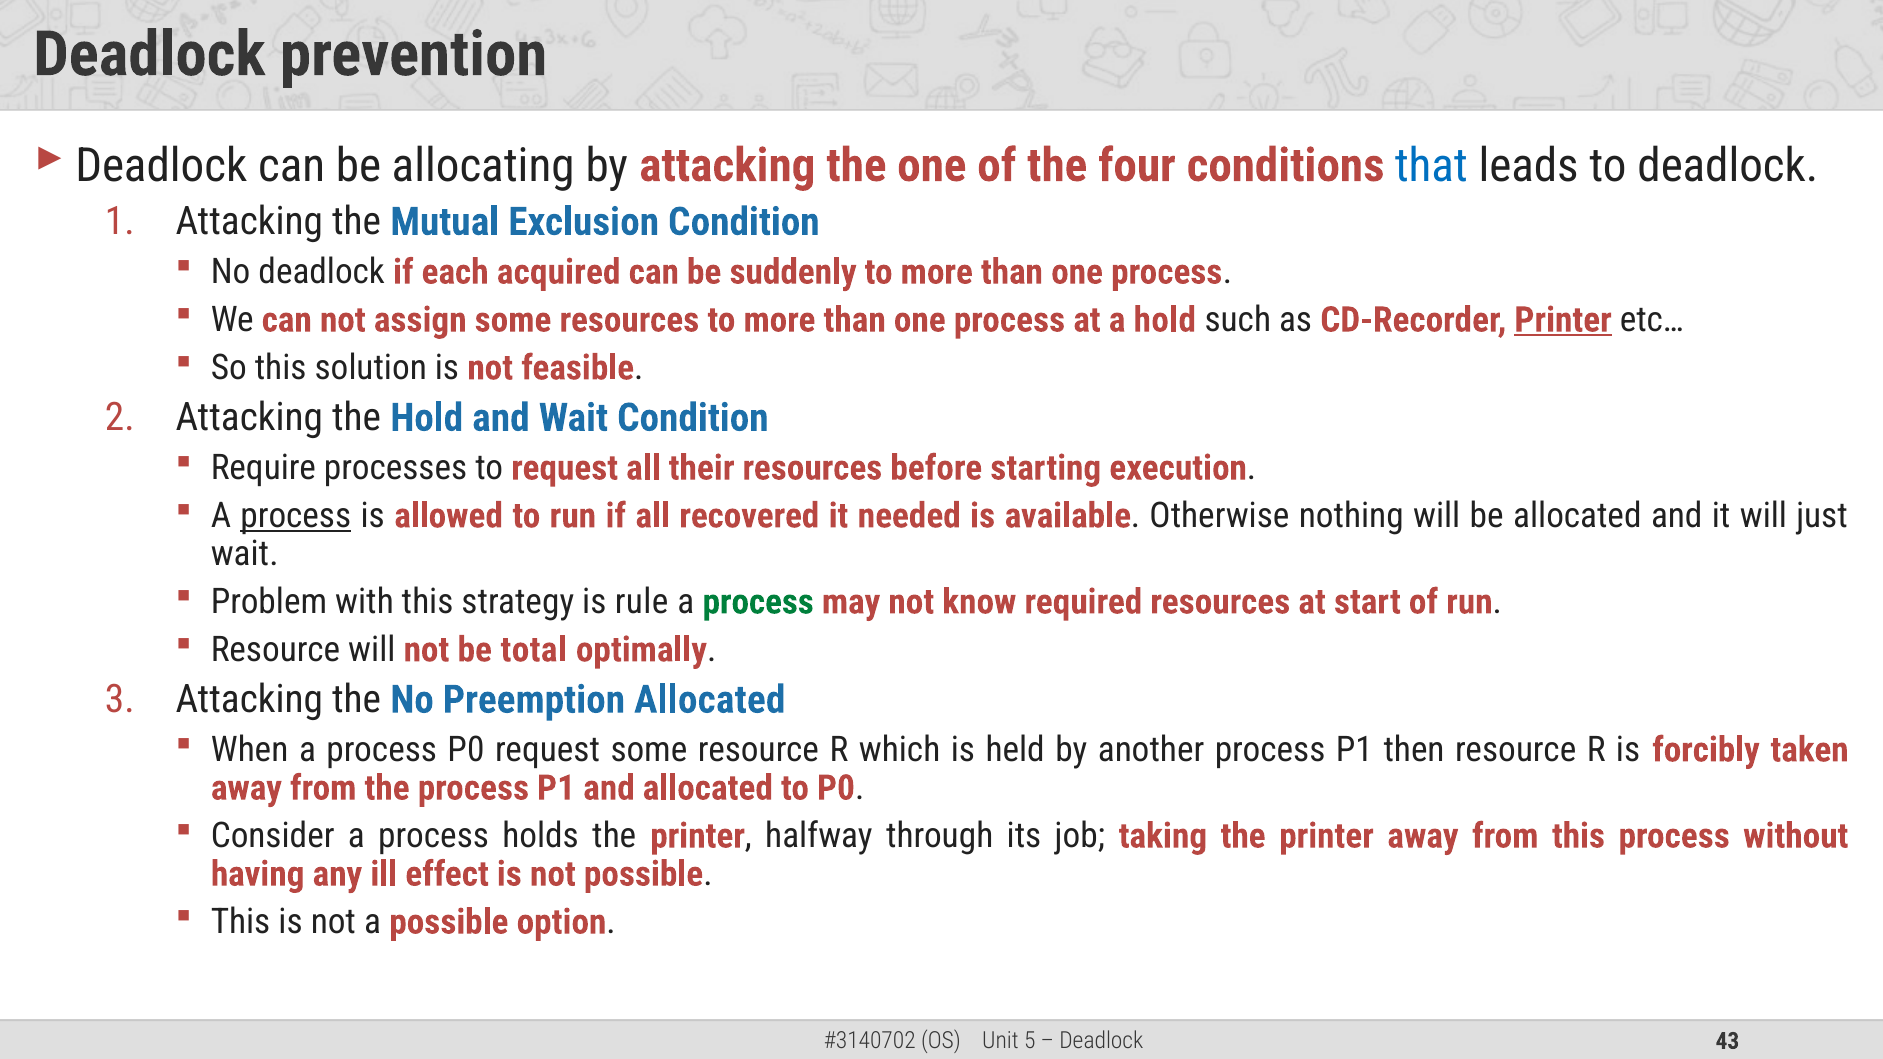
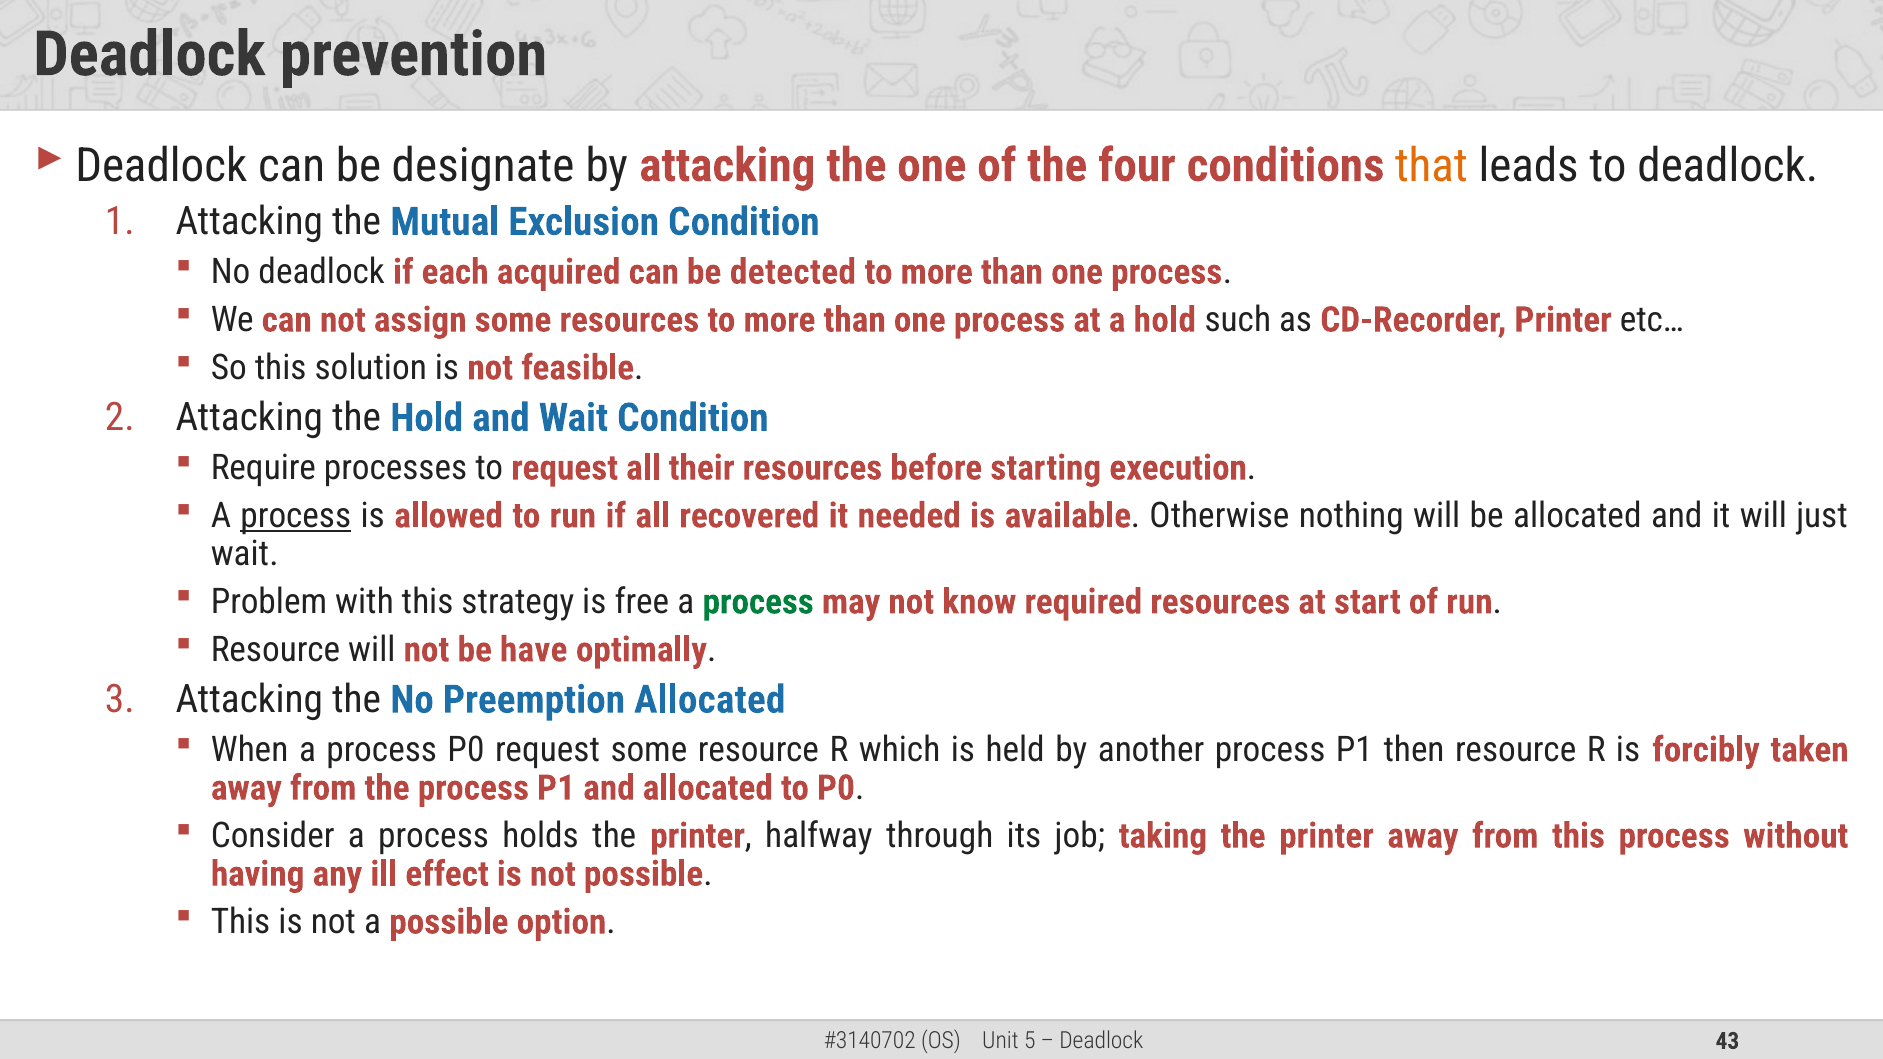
allocating: allocating -> designate
that colour: blue -> orange
suddenly: suddenly -> detected
Printer at (1563, 320) underline: present -> none
rule: rule -> free
total: total -> have
